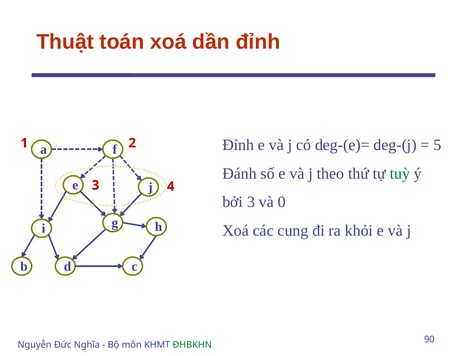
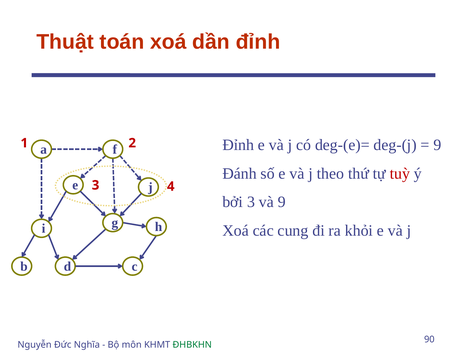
5 at (437, 145): 5 -> 9
tuỳ colour: green -> red
và 0: 0 -> 9
